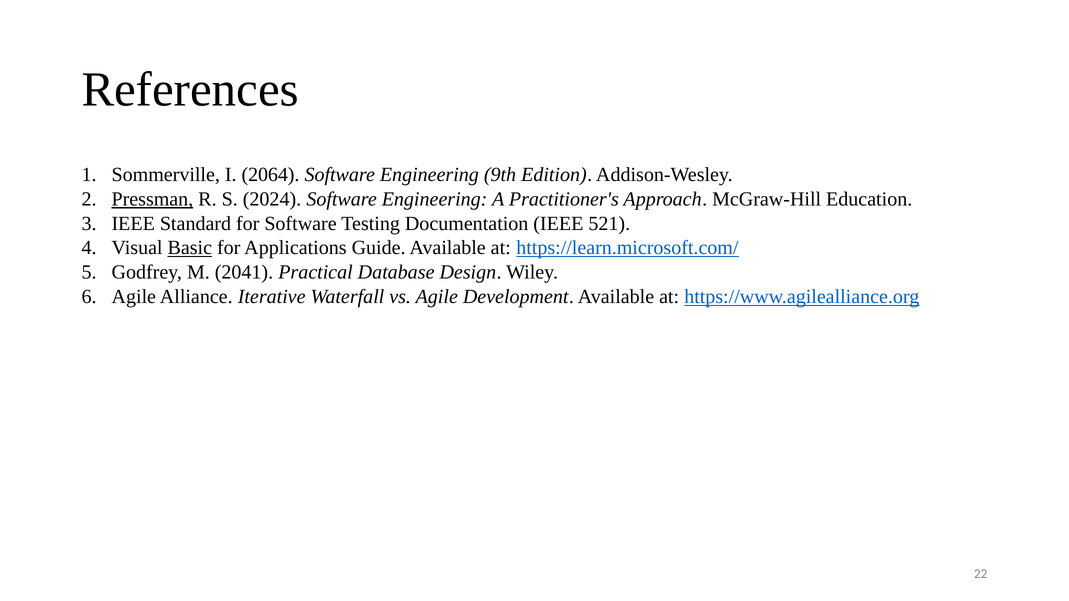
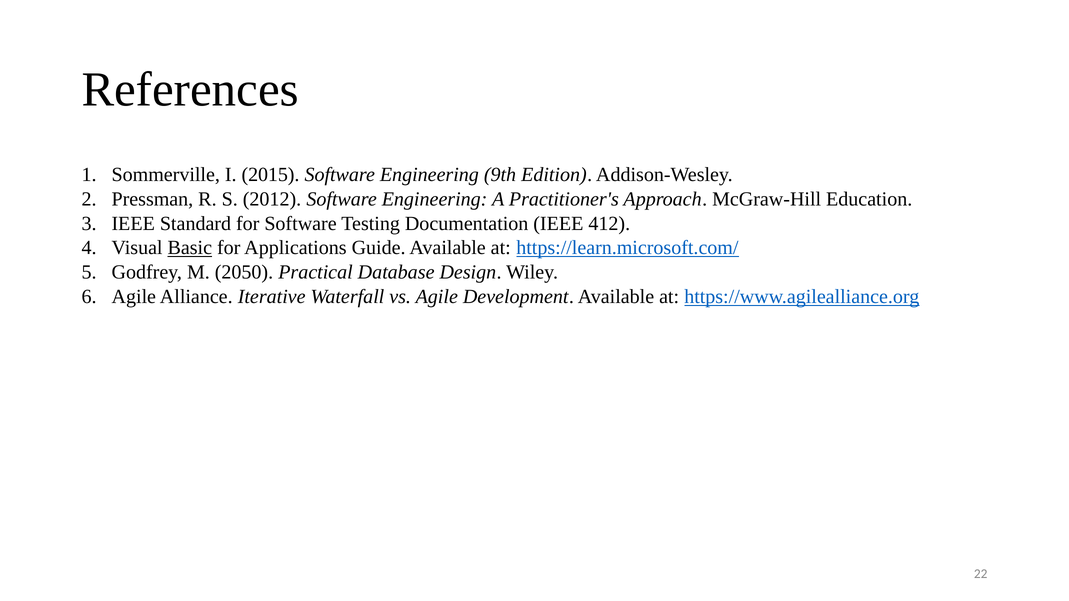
2064: 2064 -> 2015
Pressman underline: present -> none
2024: 2024 -> 2012
521: 521 -> 412
2041: 2041 -> 2050
